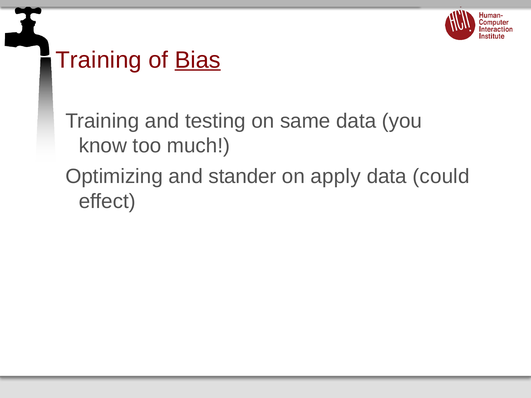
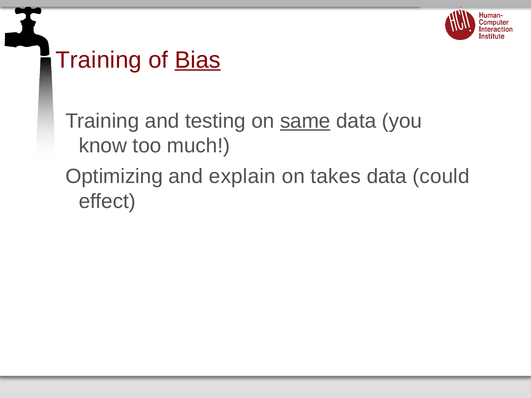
same underline: none -> present
stander: stander -> explain
apply: apply -> takes
